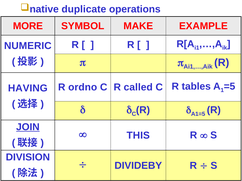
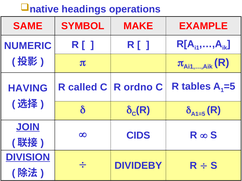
duplicate: duplicate -> headings
MORE: MORE -> SAME
ordno: ordno -> called
called: called -> ordno
THIS: THIS -> CIDS
DIVISION underline: none -> present
